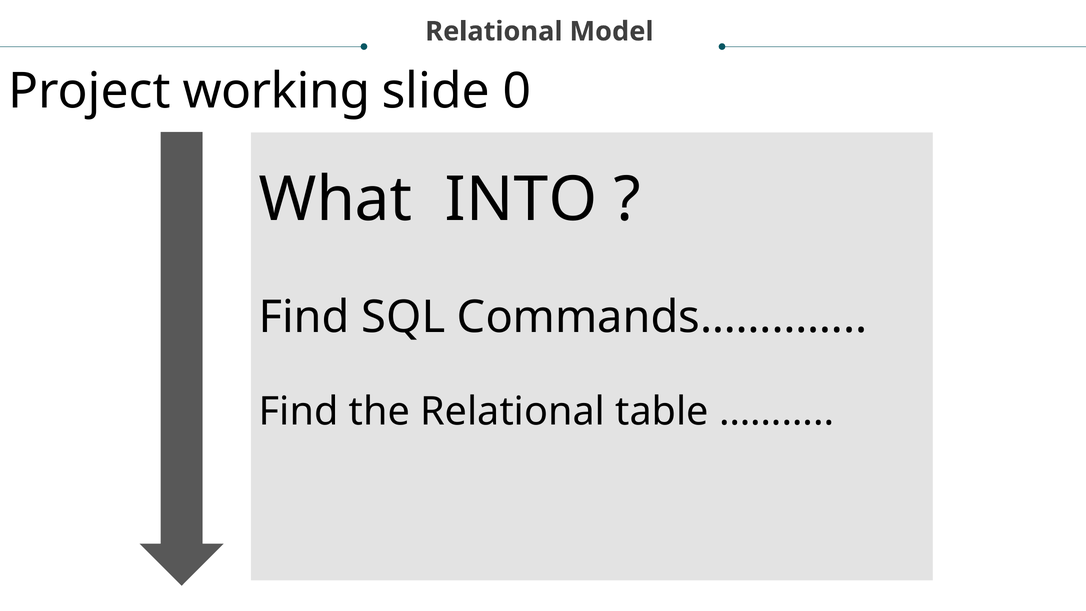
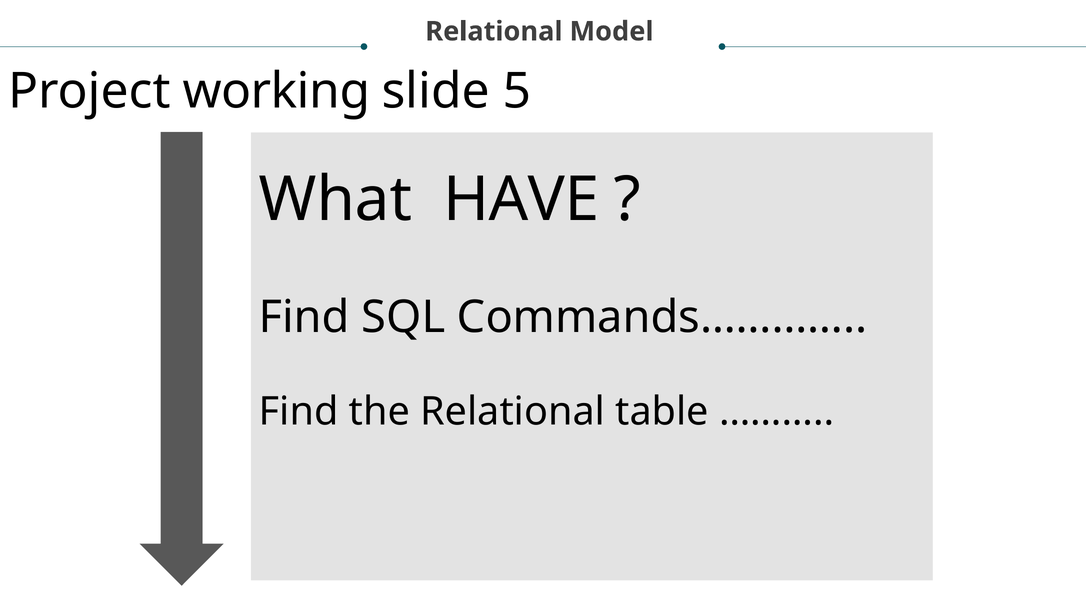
0: 0 -> 5
INTO: INTO -> HAVE
